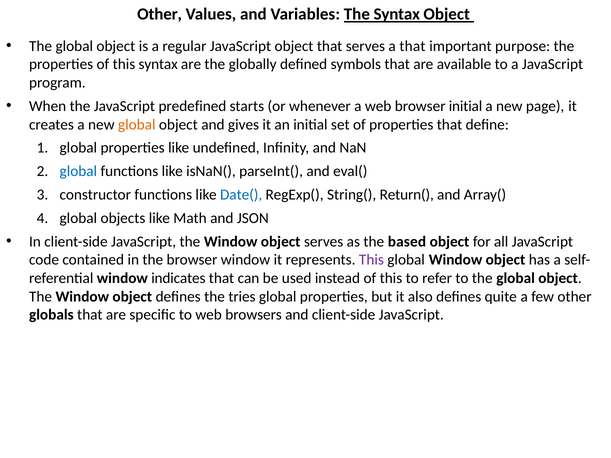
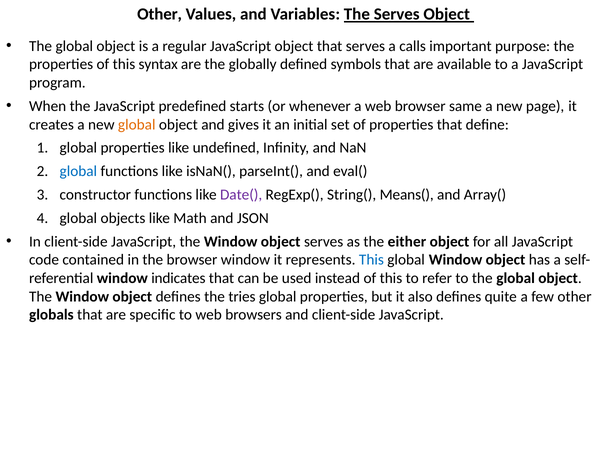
The Syntax: Syntax -> Serves
a that: that -> calls
browser initial: initial -> same
Date( colour: blue -> purple
Return(: Return( -> Means(
based: based -> either
This at (371, 260) colour: purple -> blue
